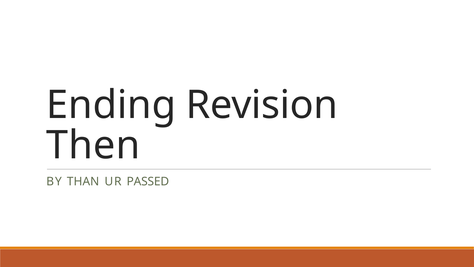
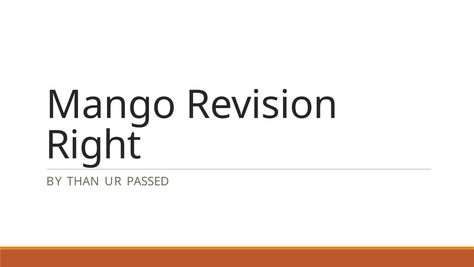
Ending: Ending -> Mango
Then: Then -> Right
